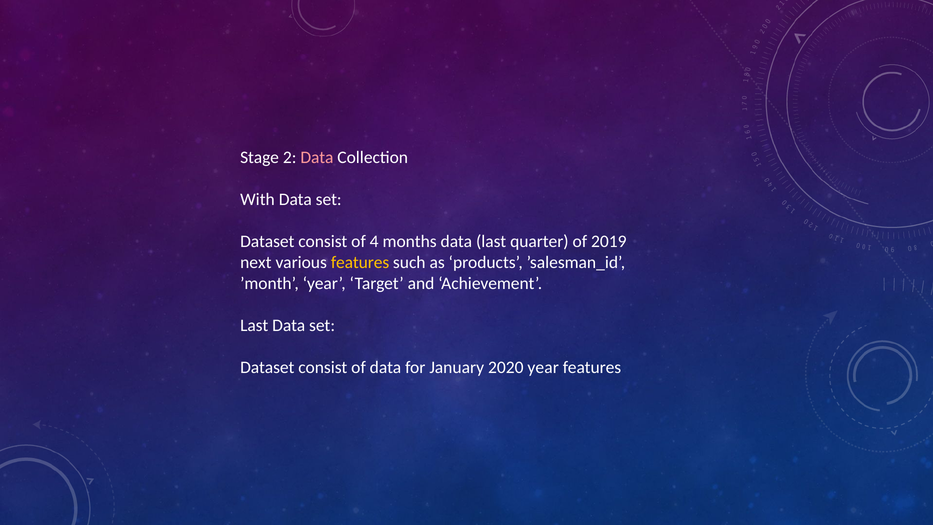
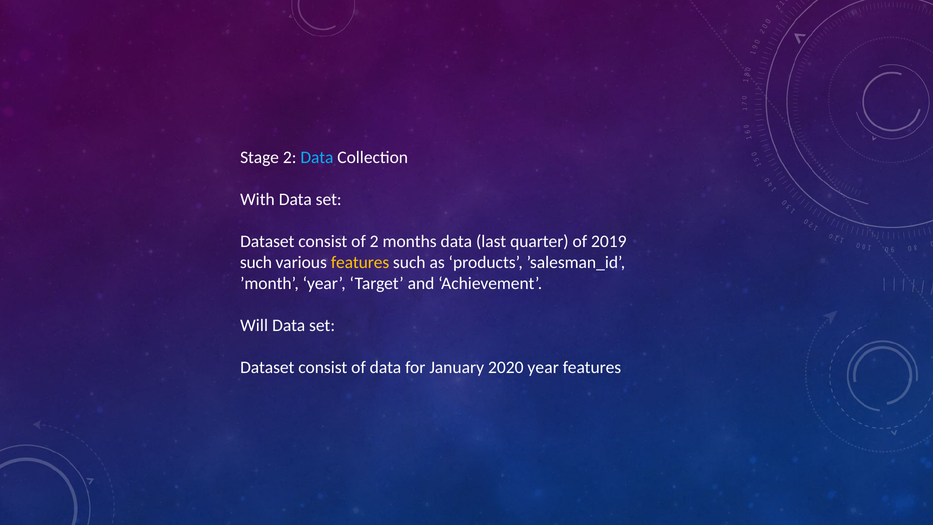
Data at (317, 157) colour: pink -> light blue
of 4: 4 -> 2
next at (256, 262): next -> such
Last at (254, 325): Last -> Will
